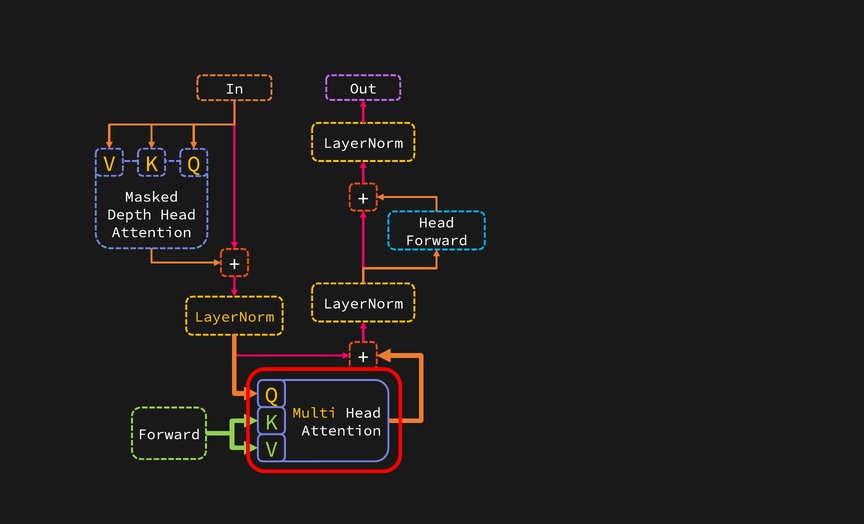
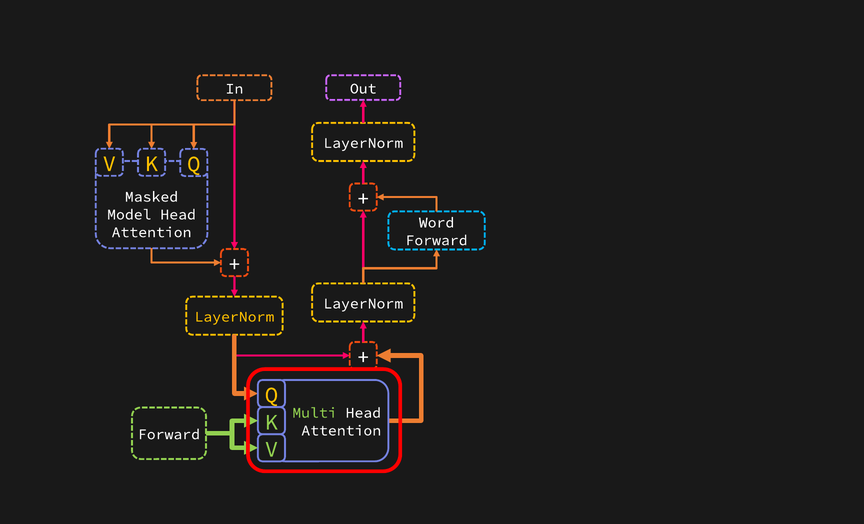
Depth: Depth -> Model
Head at (437, 222): Head -> Word
Multi colour: yellow -> light green
